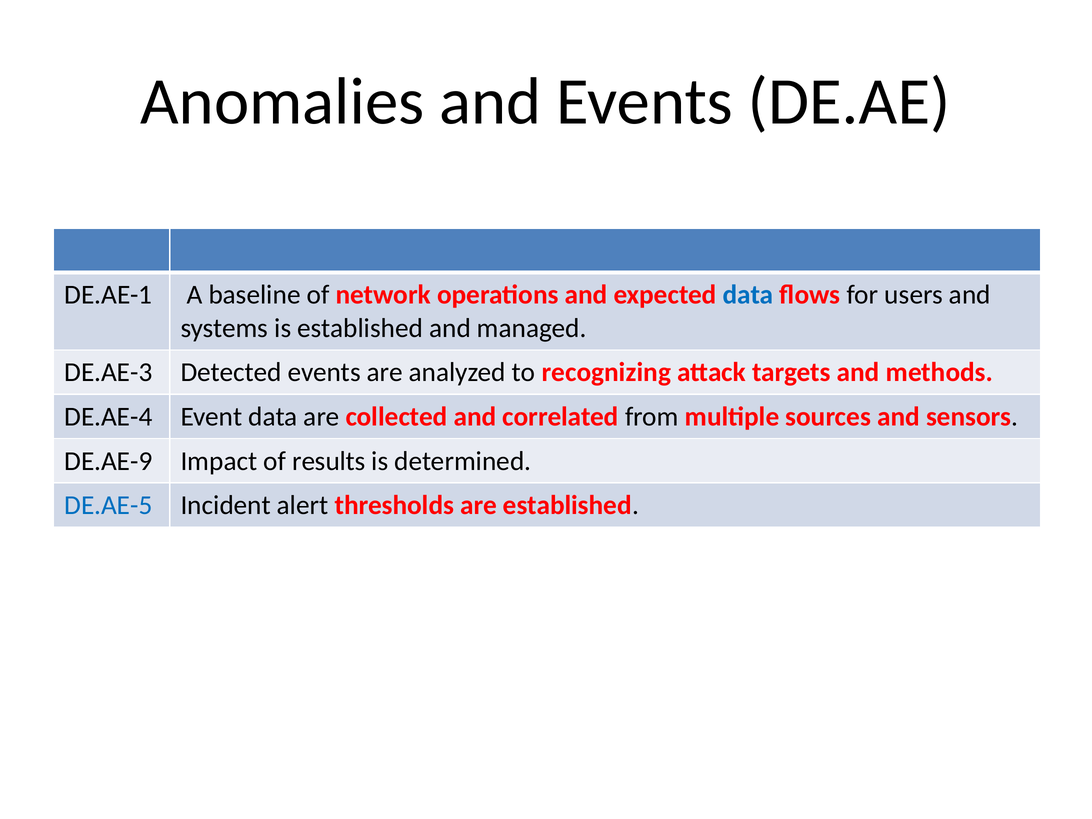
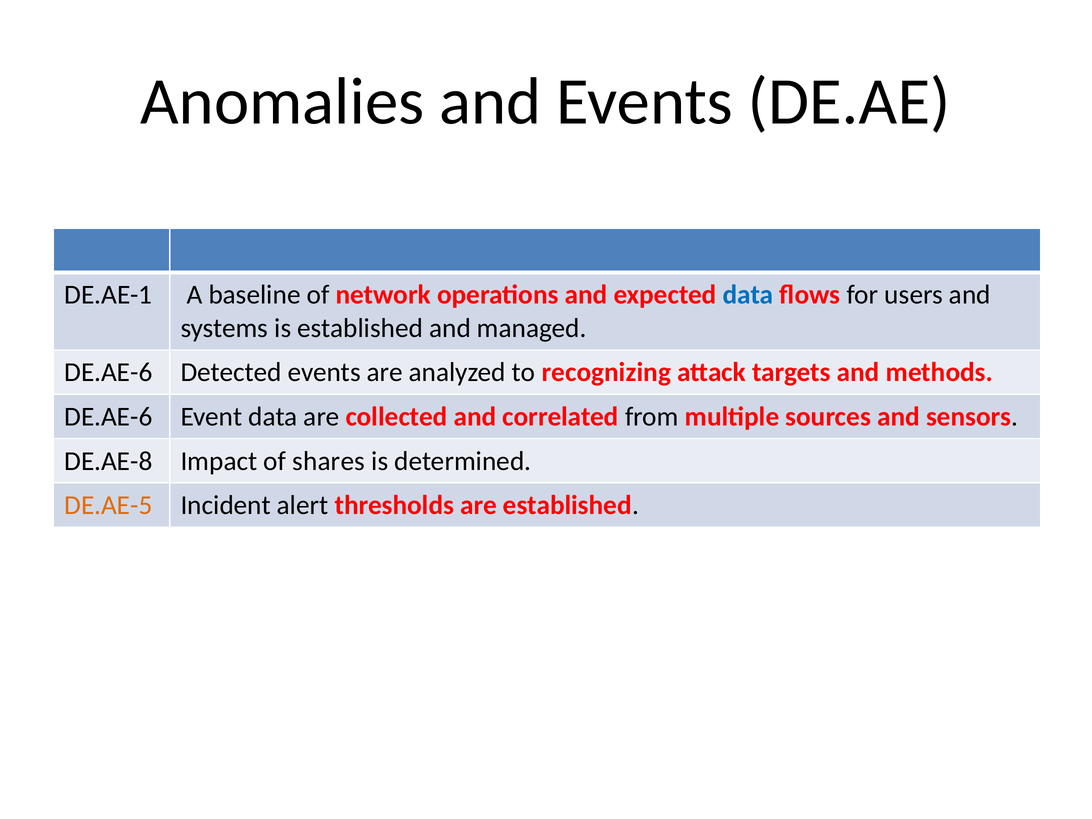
DE.AE-3 at (108, 372): DE.AE-3 -> DE.AE-6
DE.AE-4 at (108, 417): DE.AE-4 -> DE.AE-6
DE.AE-9: DE.AE-9 -> DE.AE-8
results: results -> shares
DE.AE-5 colour: blue -> orange
